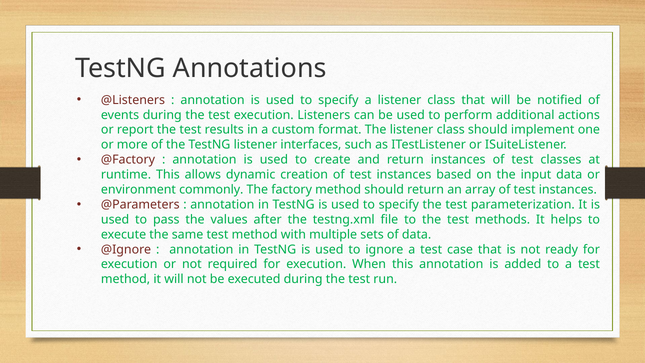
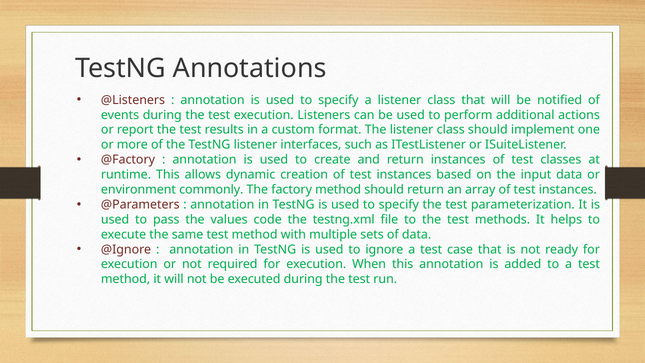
after: after -> code
